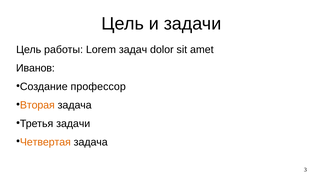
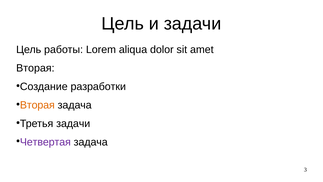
задач: задач -> aliqua
Иванов at (35, 68): Иванов -> Вторая
профессор: профессор -> разработки
Четвертая colour: orange -> purple
